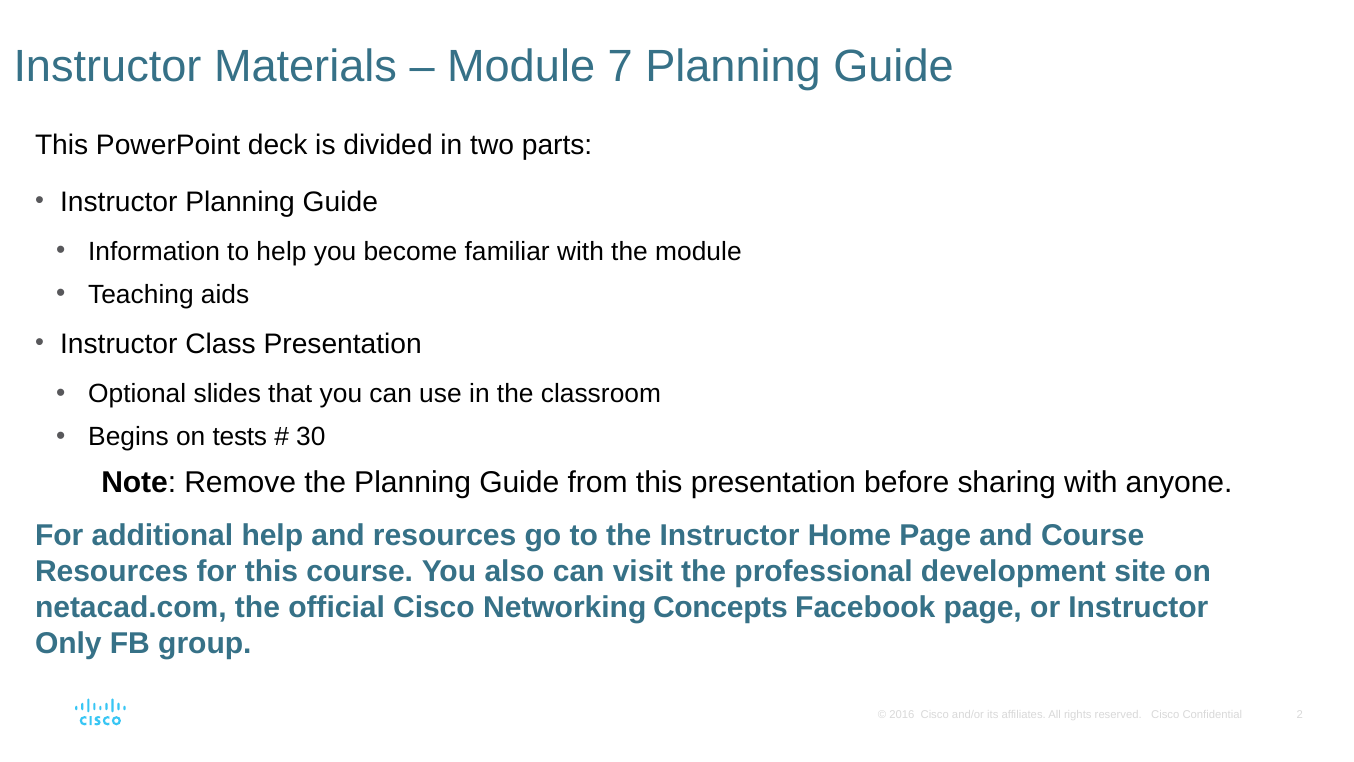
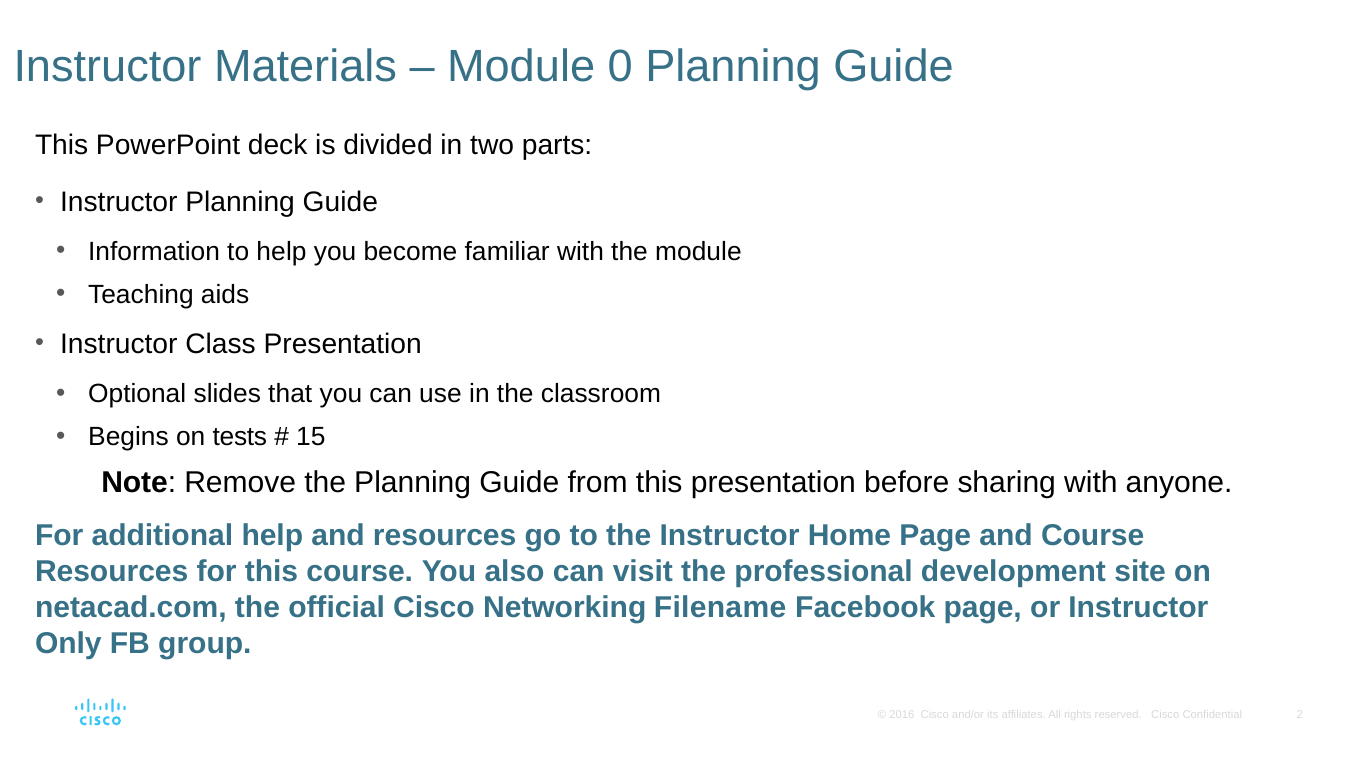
7: 7 -> 0
30: 30 -> 15
Concepts: Concepts -> Filename
